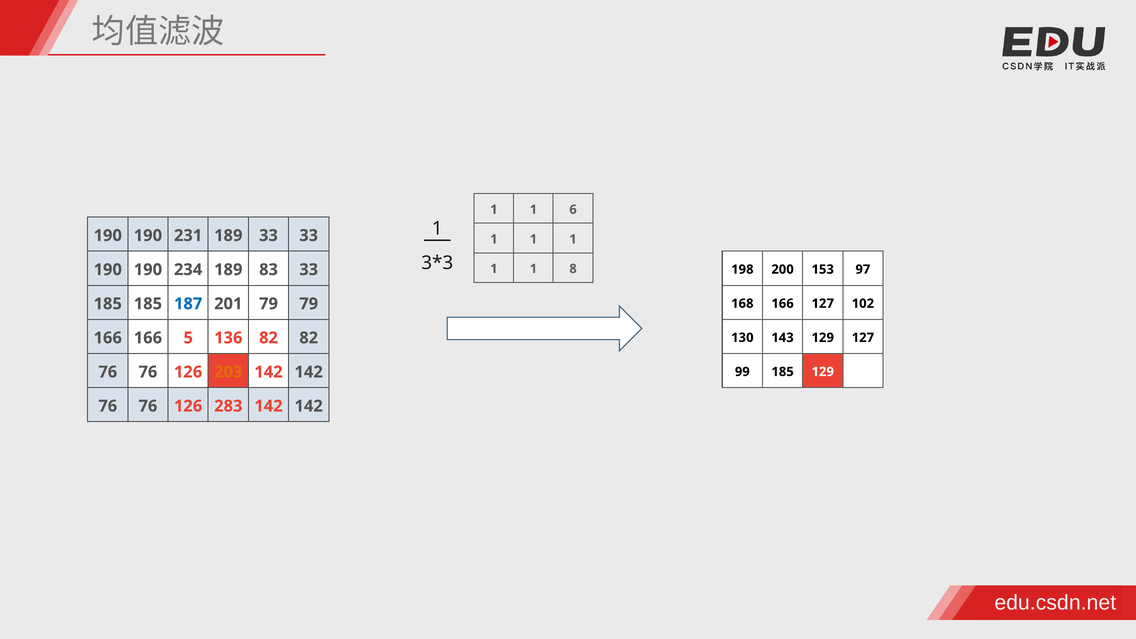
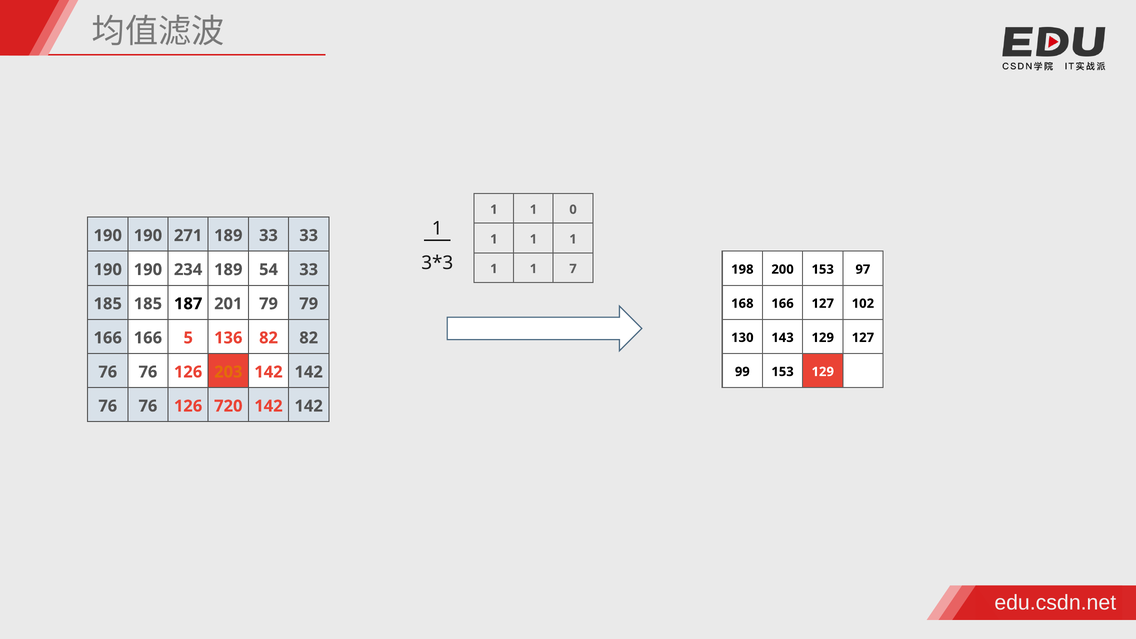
6: 6 -> 0
231: 231 -> 271
8: 8 -> 7
83: 83 -> 54
187 colour: blue -> black
99 185: 185 -> 153
283: 283 -> 720
